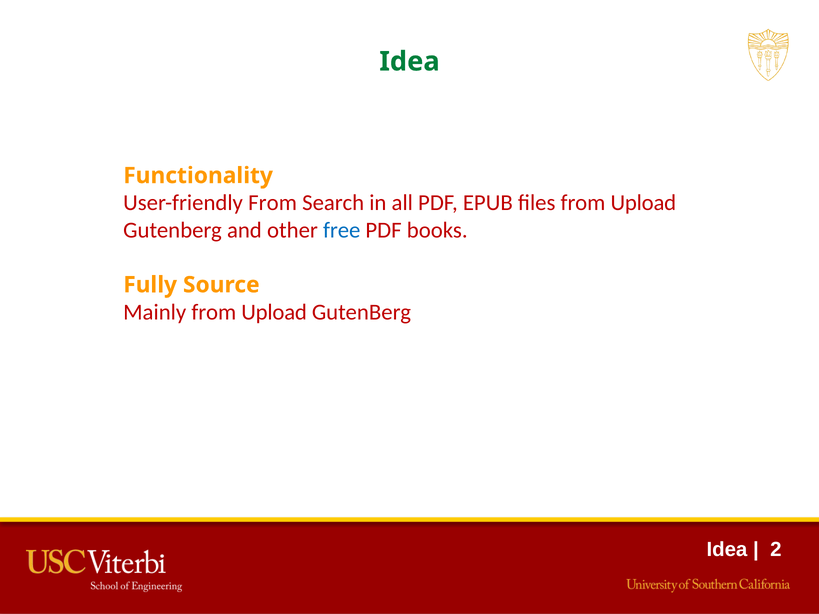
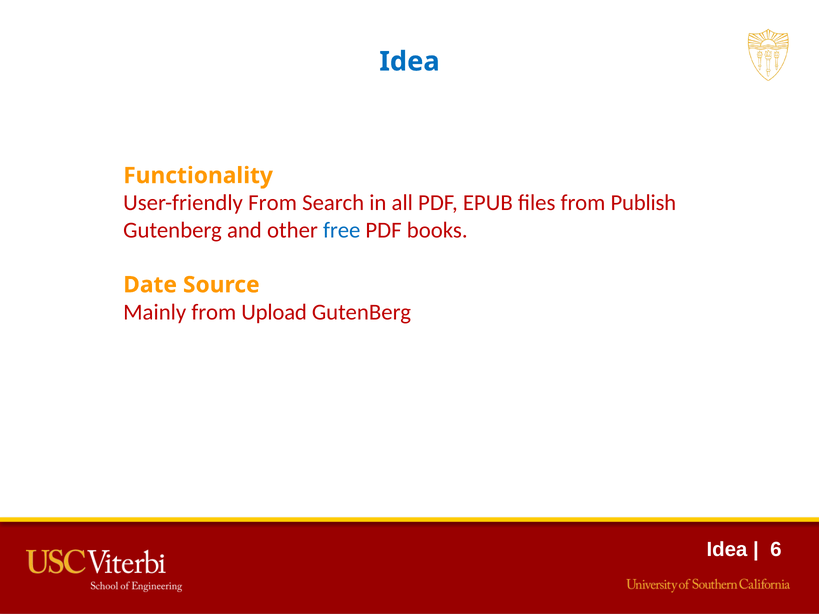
Idea at (409, 62) colour: green -> blue
files from Upload: Upload -> Publish
Fully: Fully -> Date
2: 2 -> 6
